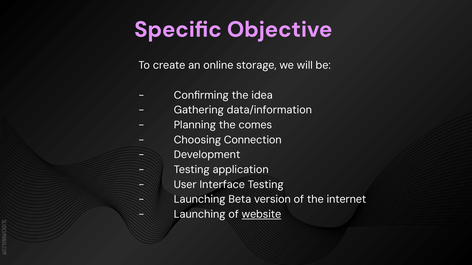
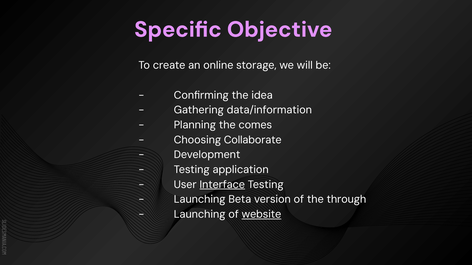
Connection: Connection -> Collaborate
Interface underline: none -> present
internet: internet -> through
